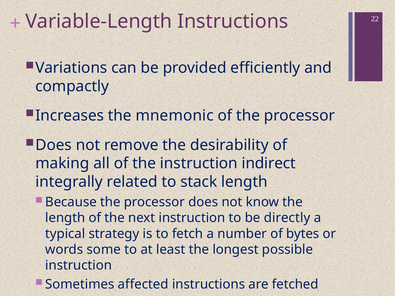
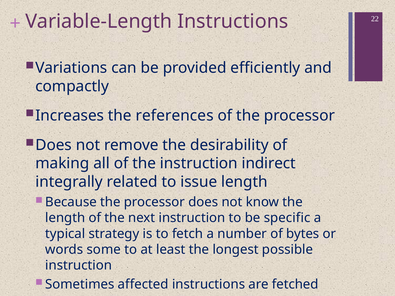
mnemonic: mnemonic -> references
stack: stack -> issue
directly: directly -> specific
